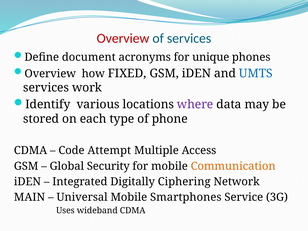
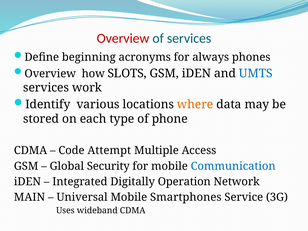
document: document -> beginning
unique: unique -> always
FIXED: FIXED -> SLOTS
where colour: purple -> orange
Communication colour: orange -> blue
Ciphering: Ciphering -> Operation
